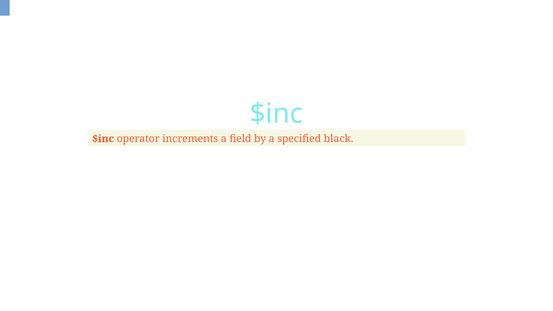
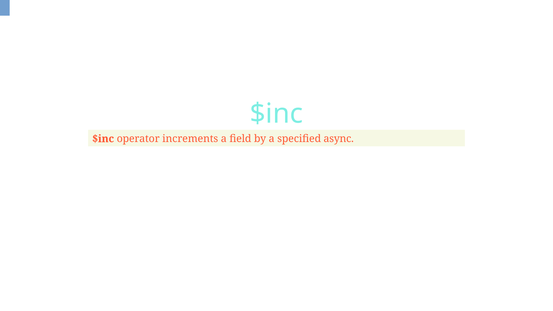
black: black -> async
